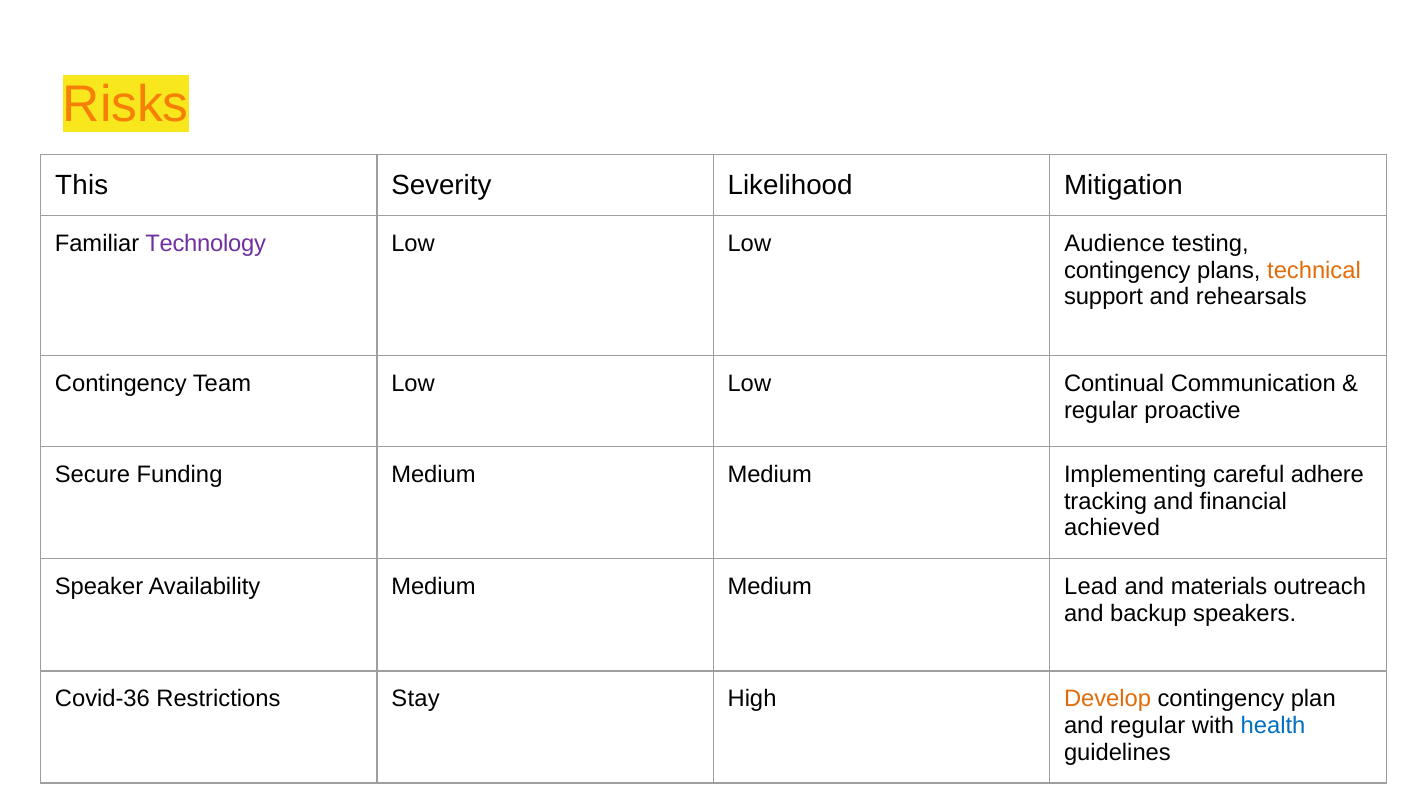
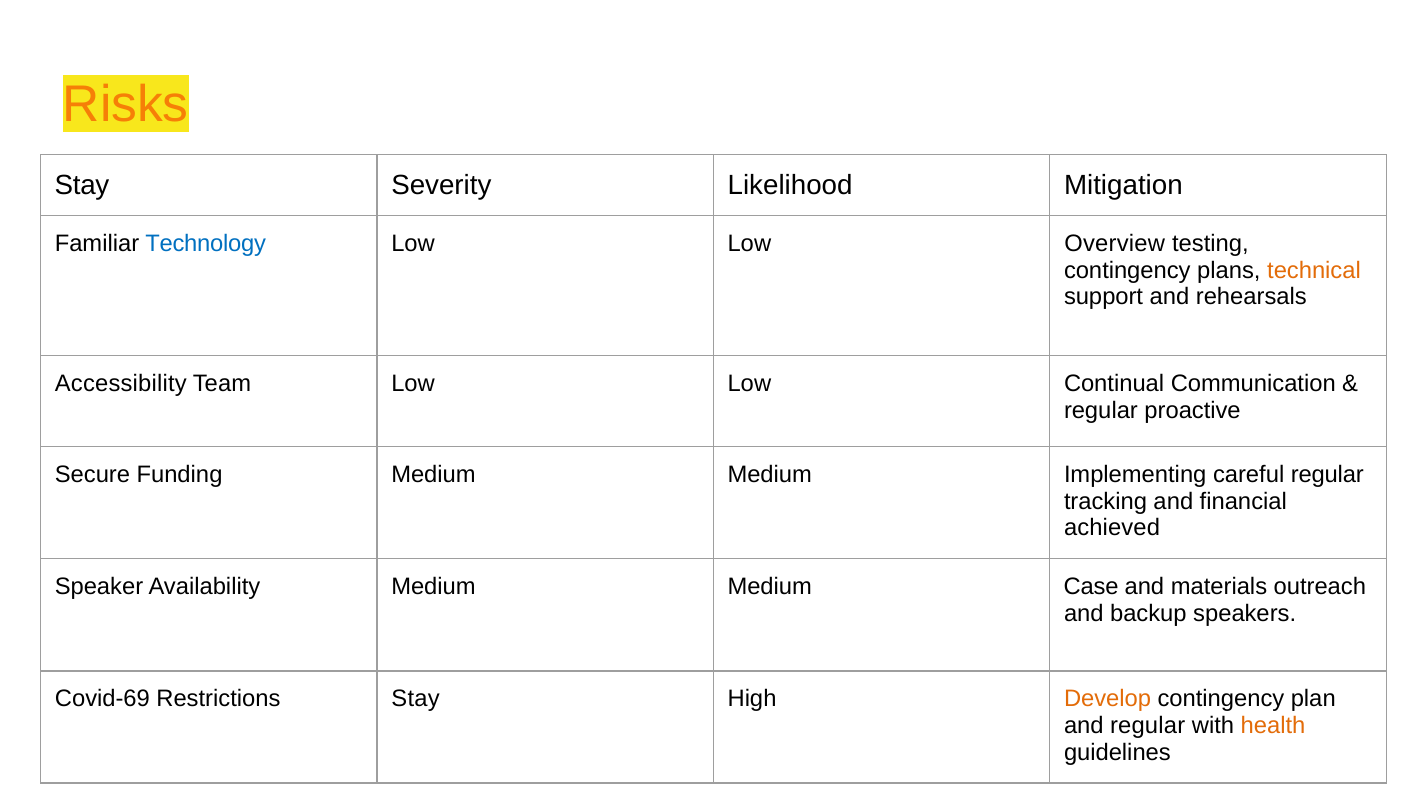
This at (82, 185): This -> Stay
Technology colour: purple -> blue
Audience: Audience -> Overview
Contingency at (121, 384): Contingency -> Accessibility
careful adhere: adhere -> regular
Lead: Lead -> Case
Covid-36: Covid-36 -> Covid-69
health colour: blue -> orange
